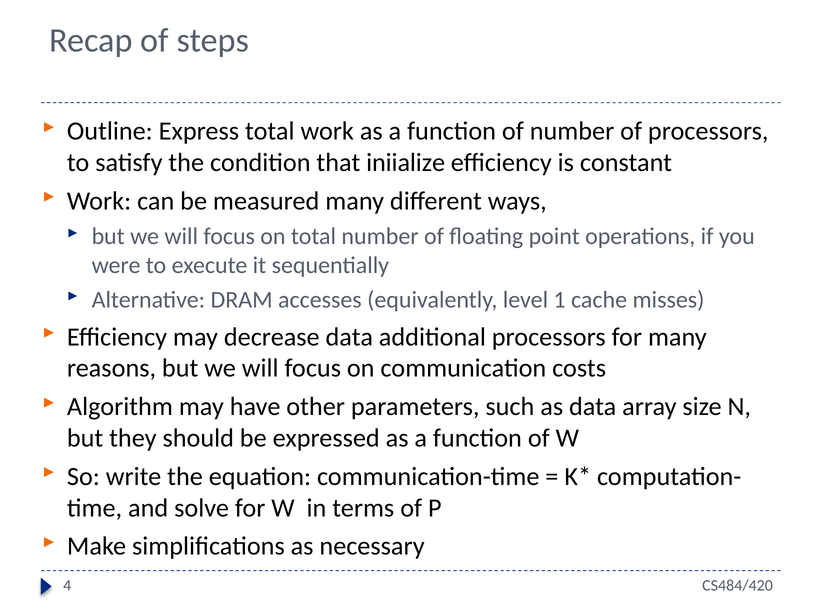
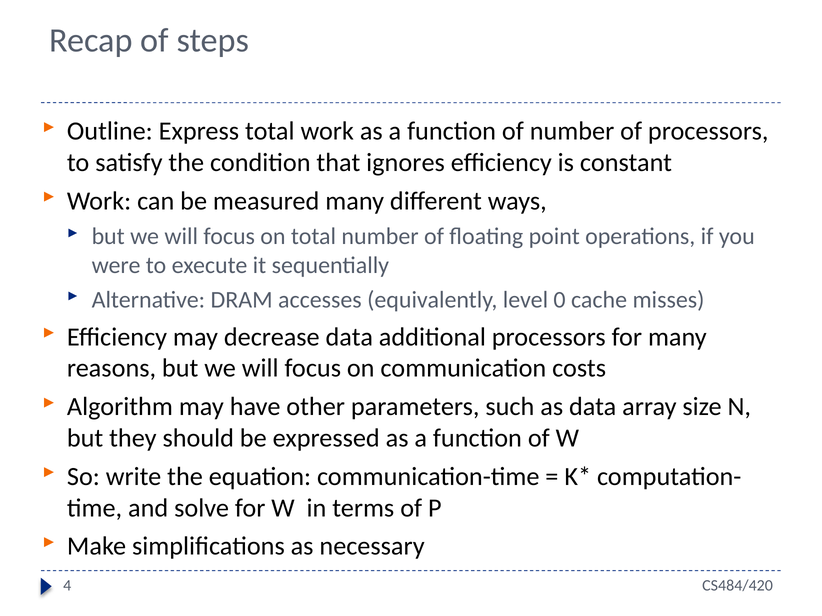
iniialize: iniialize -> ignores
1: 1 -> 0
